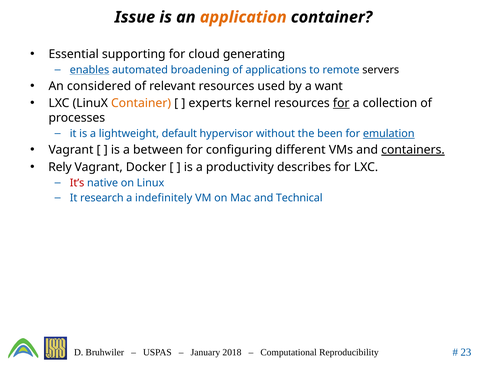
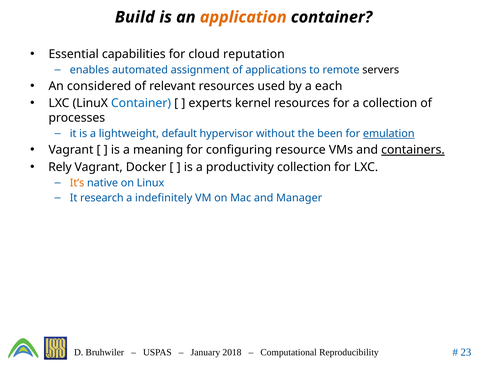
Issue: Issue -> Build
supporting: supporting -> capabilities
generating: generating -> reputation
enables underline: present -> none
broadening: broadening -> assignment
want: want -> each
Container at (141, 103) colour: orange -> blue
for at (341, 103) underline: present -> none
between: between -> meaning
different: different -> resource
productivity describes: describes -> collection
It’s colour: red -> orange
Technical: Technical -> Manager
